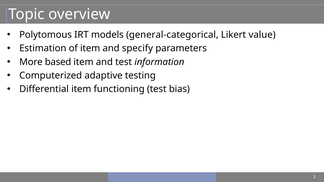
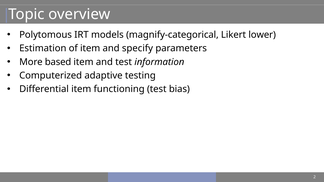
general-categorical: general-categorical -> magnify-categorical
value: value -> lower
